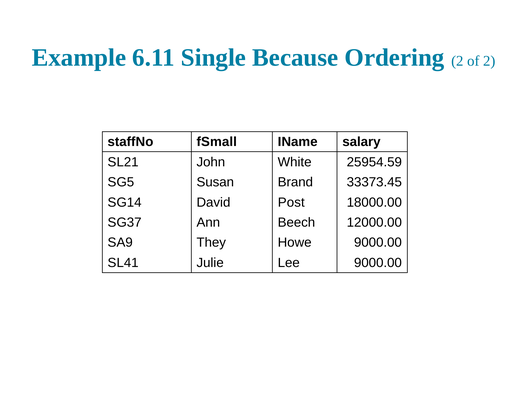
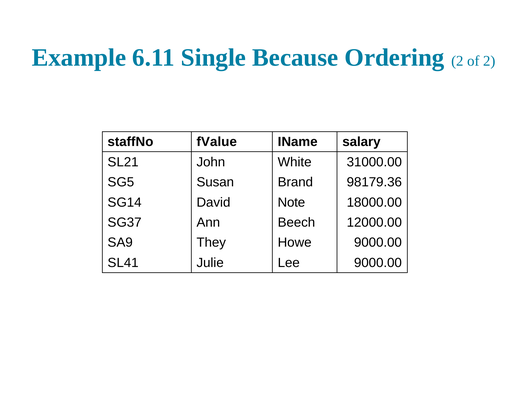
Small: Small -> Value
25954.59: 25954.59 -> 31000.00
33373.45: 33373.45 -> 98179.36
Post: Post -> Note
